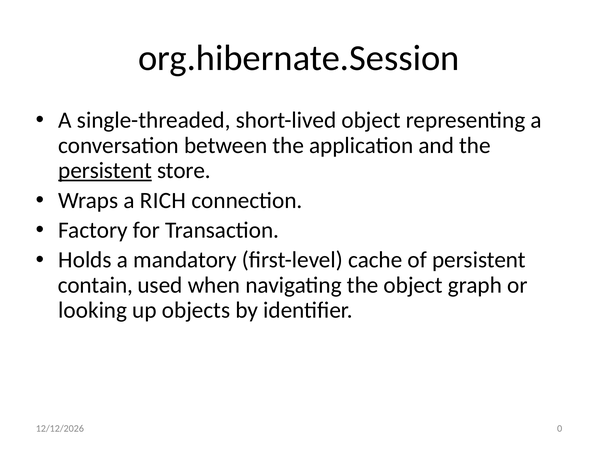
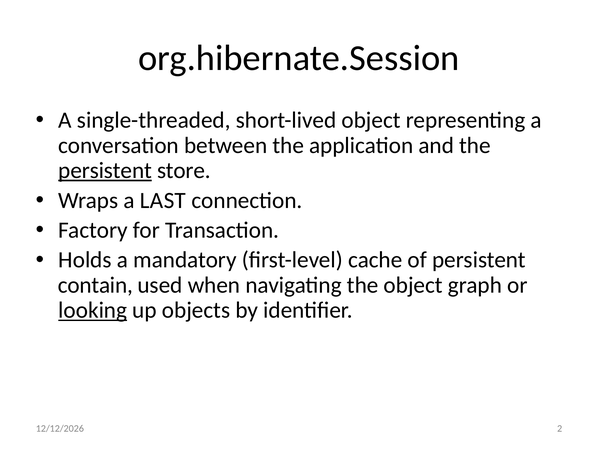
RICH: RICH -> LAST
looking underline: none -> present
0: 0 -> 2
